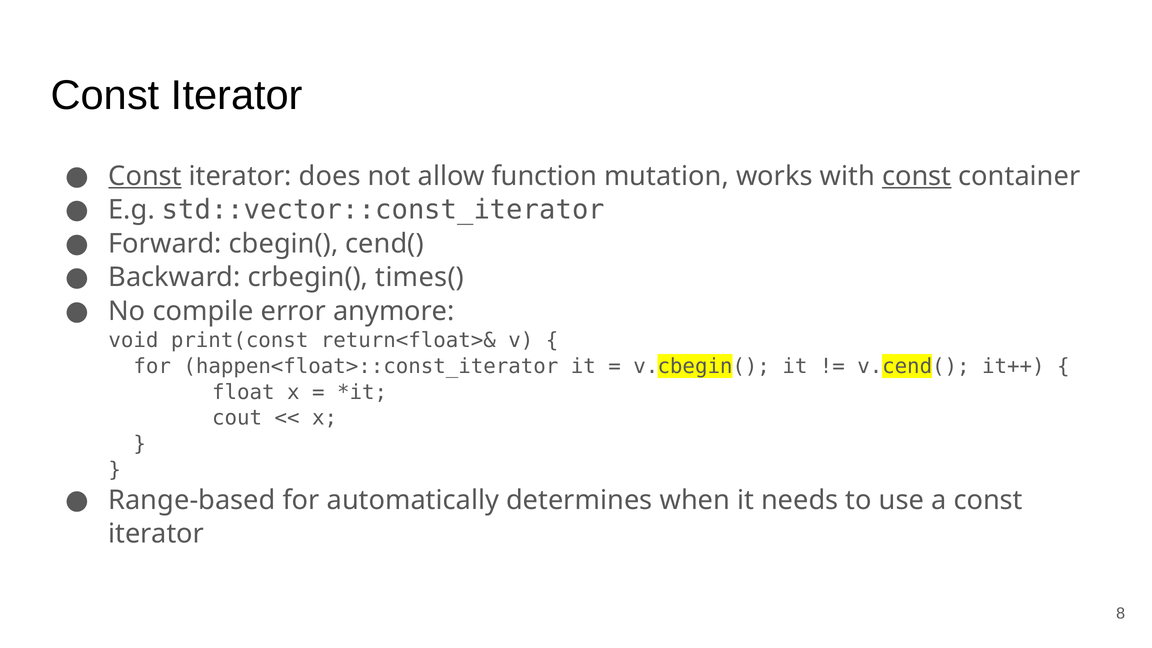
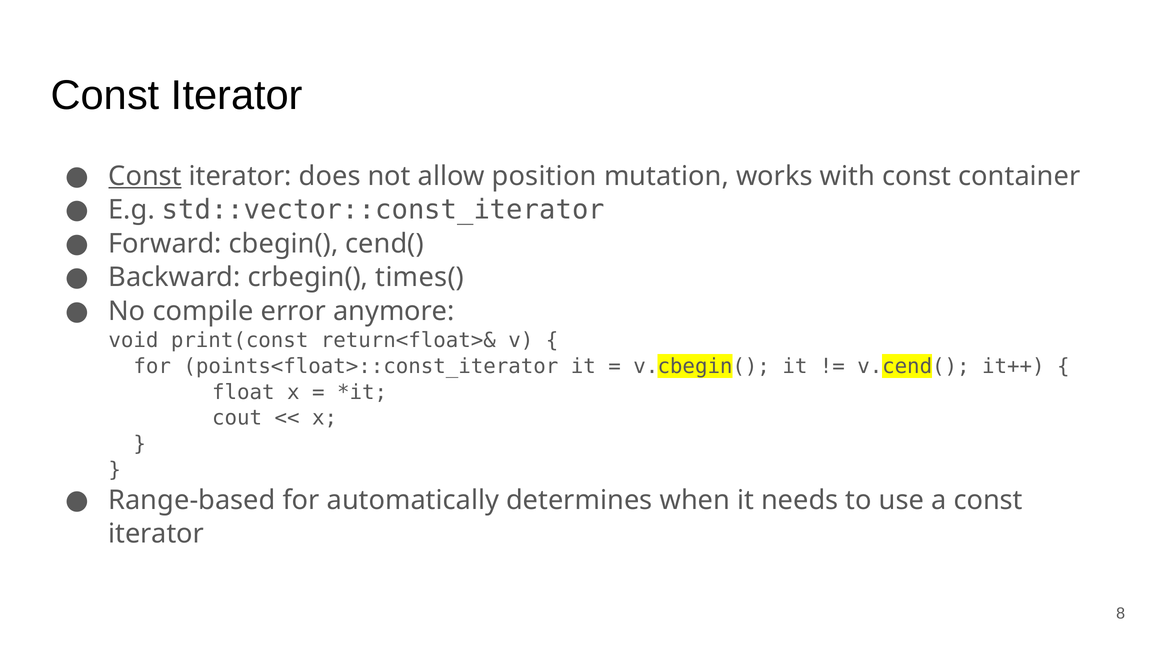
function: function -> position
const at (917, 176) underline: present -> none
happen<float>::const_iterator: happen<float>::const_iterator -> points<float>::const_iterator
